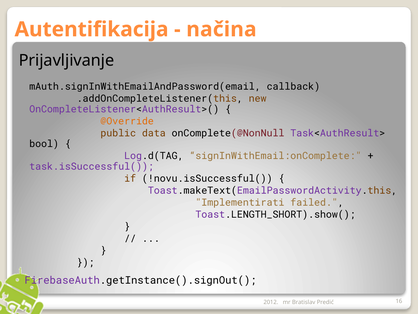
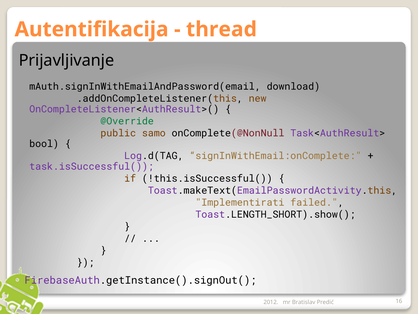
načina: načina -> thread
callback: callback -> download
@Override colour: orange -> green
data: data -> samo
!novu.isSuccessful(: !novu.isSuccessful( -> !this.isSuccessful(
